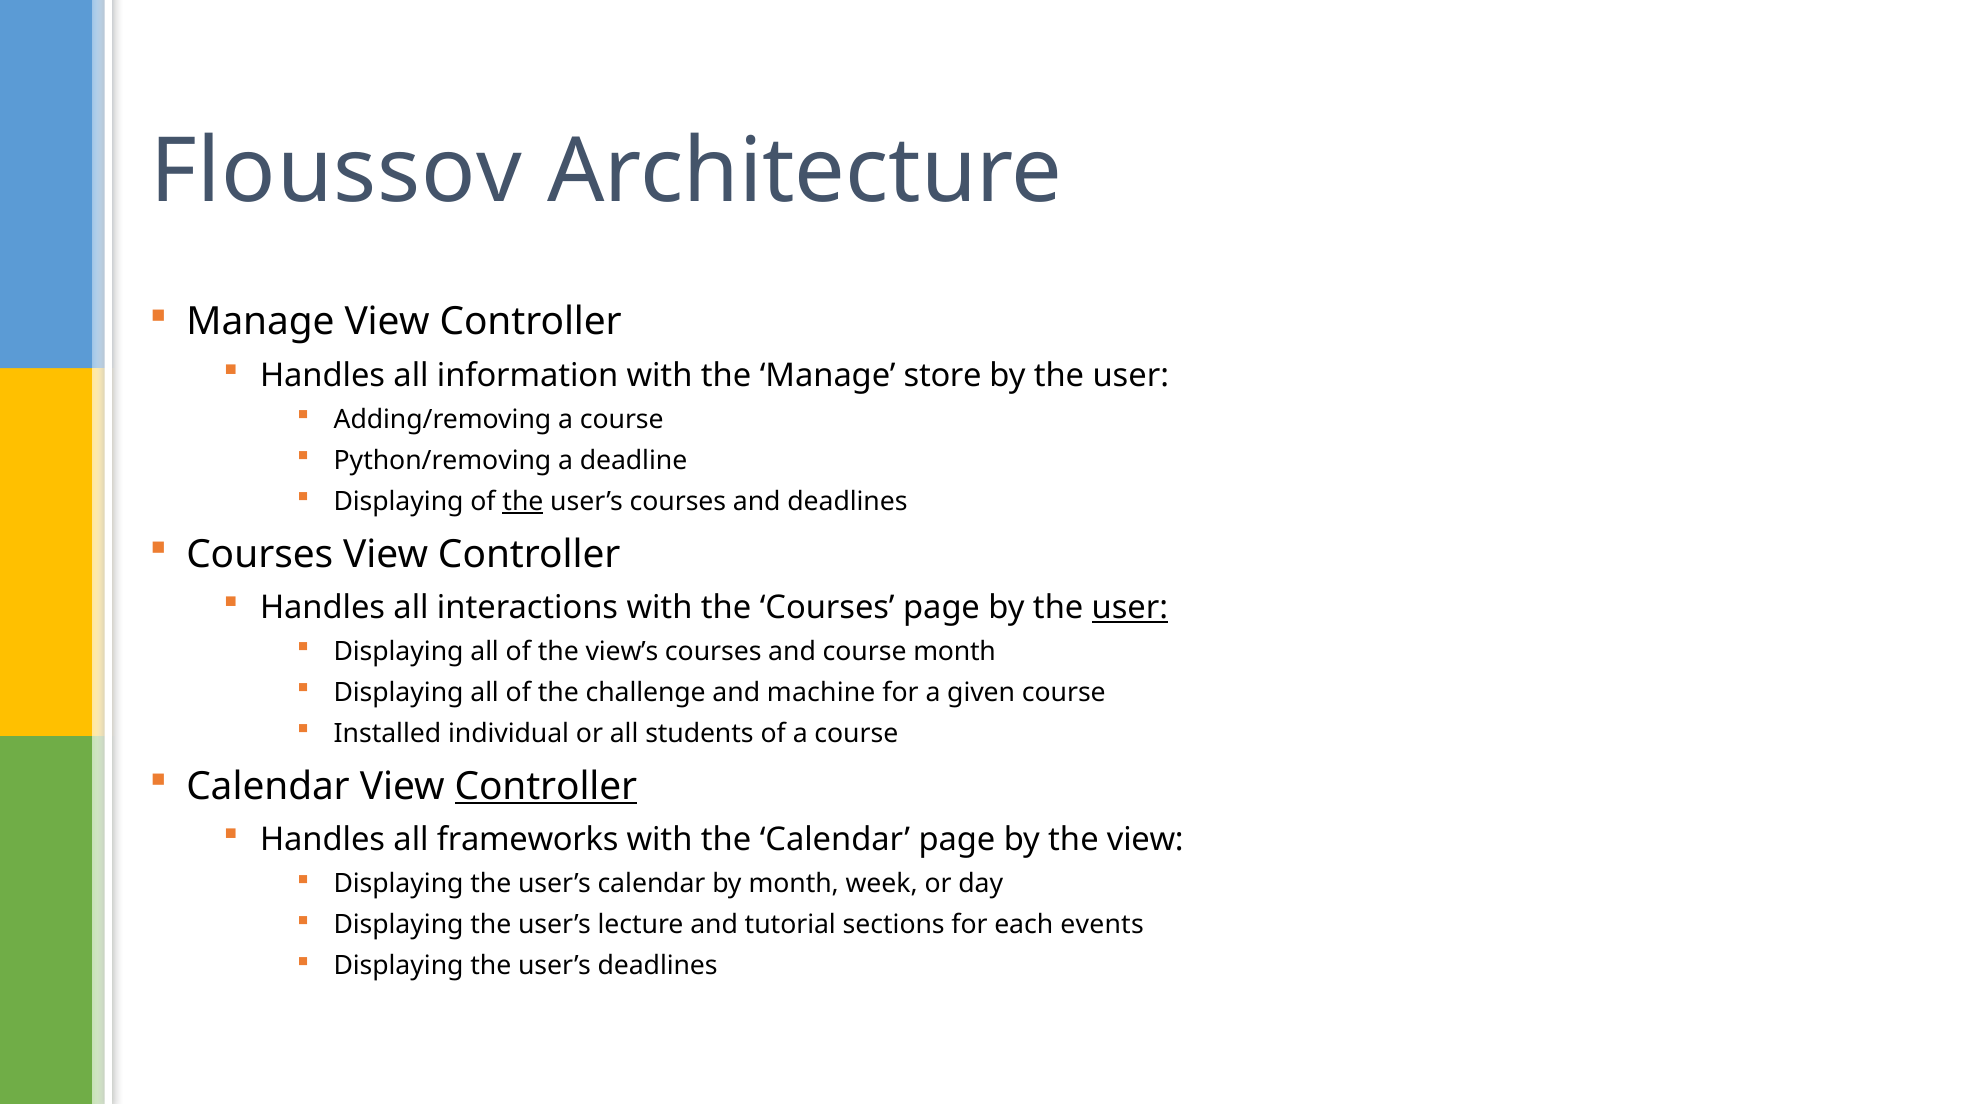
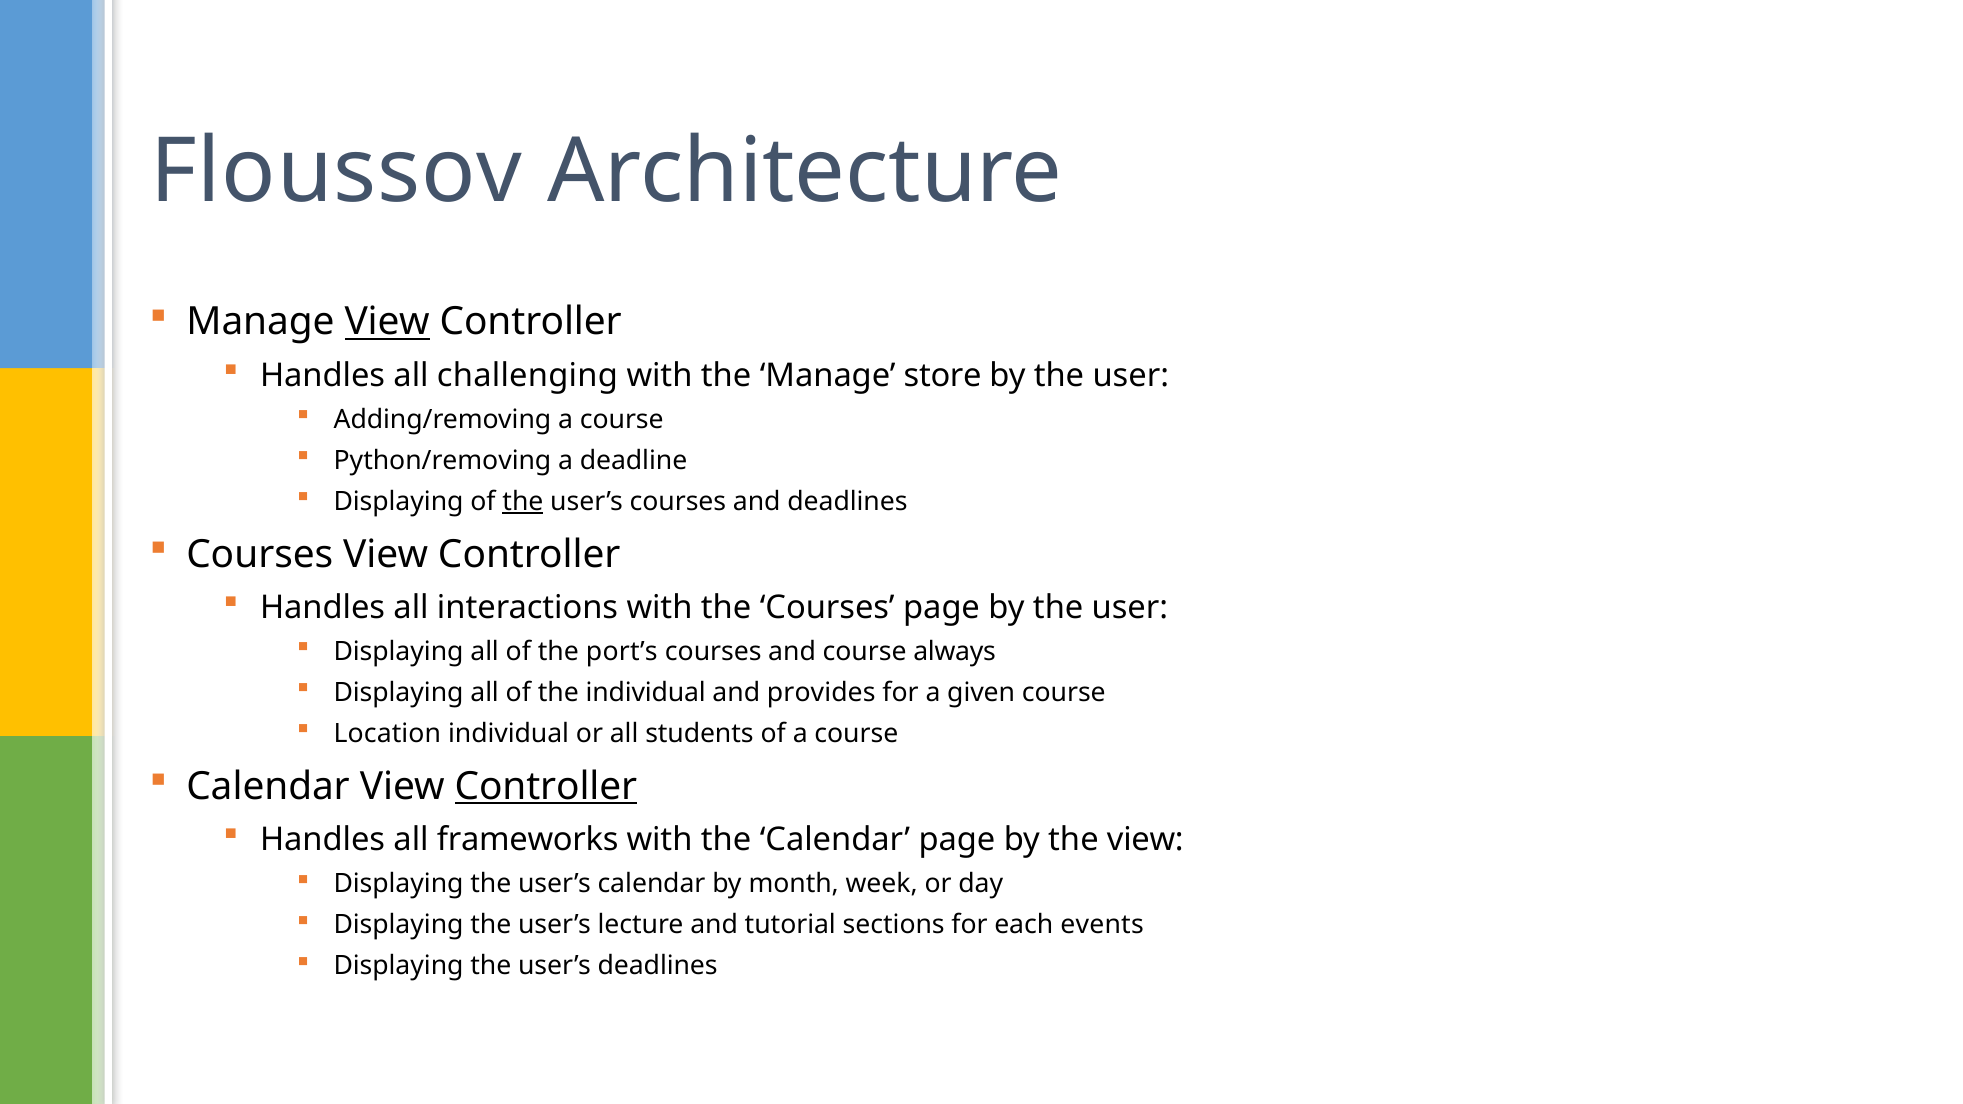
View at (387, 322) underline: none -> present
information: information -> challenging
user at (1130, 608) underline: present -> none
view’s: view’s -> port’s
course month: month -> always
the challenge: challenge -> individual
machine: machine -> provides
Installed: Installed -> Location
